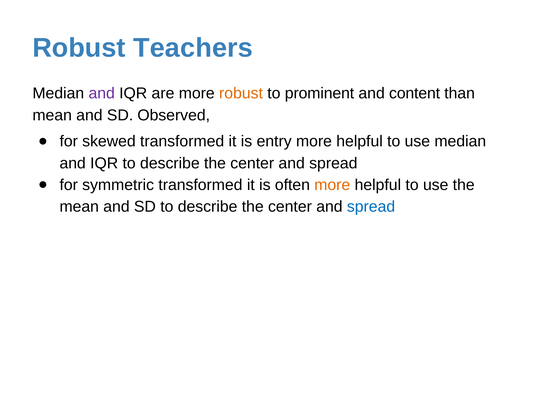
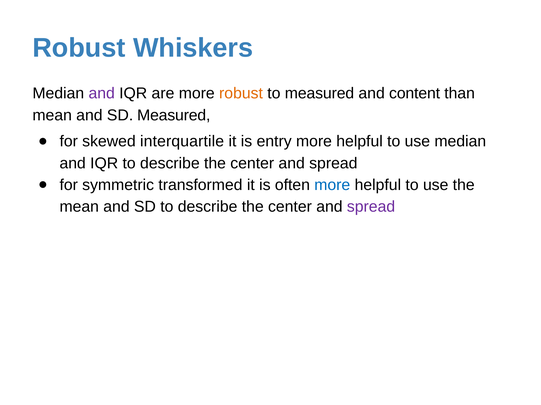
Teachers: Teachers -> Whiskers
to prominent: prominent -> measured
SD Observed: Observed -> Measured
skewed transformed: transformed -> interquartile
more at (332, 185) colour: orange -> blue
spread at (371, 207) colour: blue -> purple
